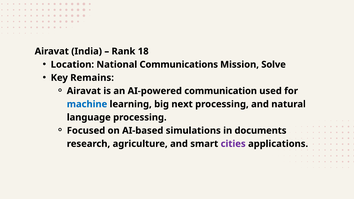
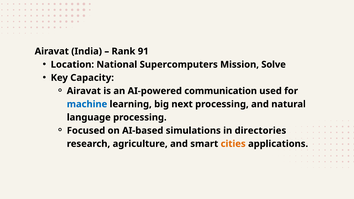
18: 18 -> 91
Communications: Communications -> Supercomputers
Remains: Remains -> Capacity
documents: documents -> directories
cities colour: purple -> orange
